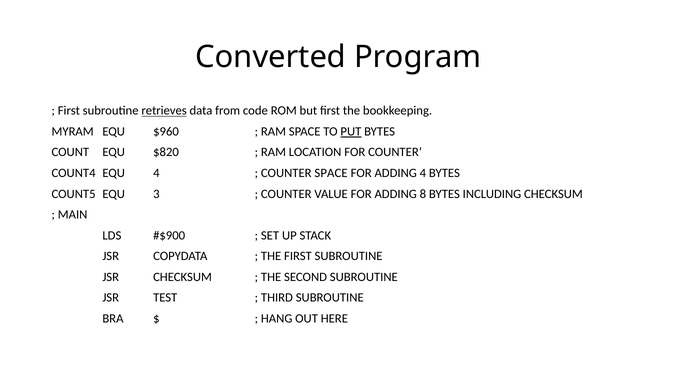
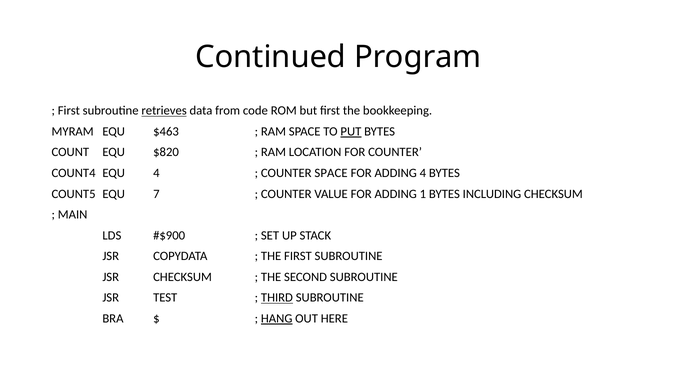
Converted: Converted -> Continued
$960: $960 -> $463
3: 3 -> 7
8: 8 -> 1
THIRD underline: none -> present
HANG underline: none -> present
